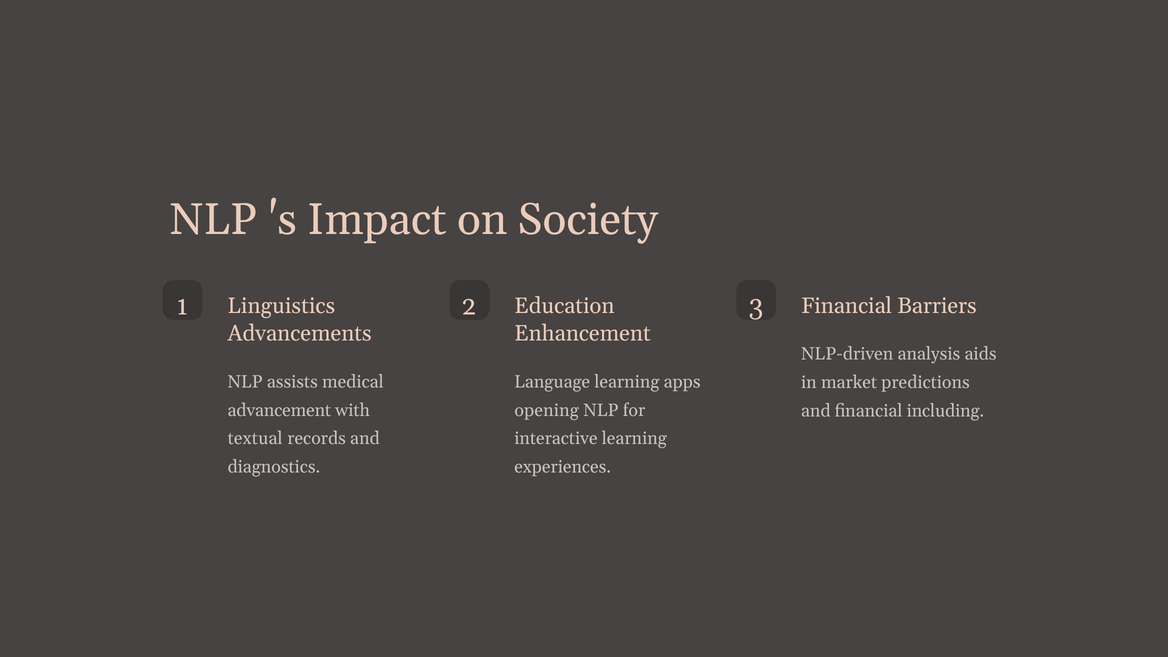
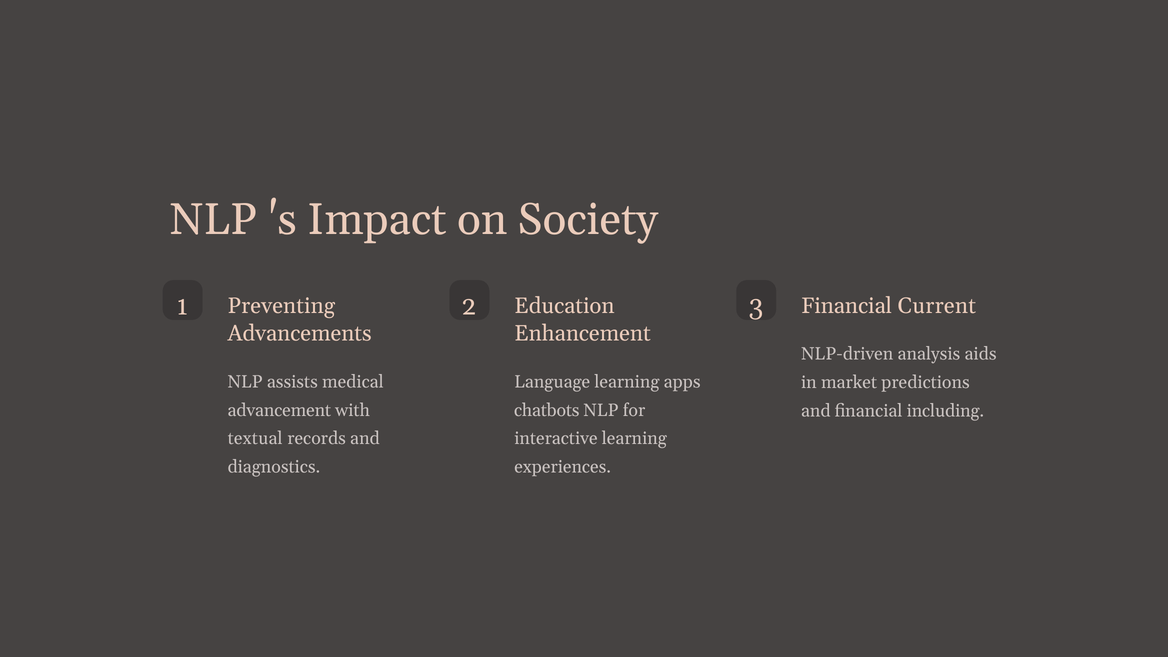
Linguistics: Linguistics -> Preventing
Barriers: Barriers -> Current
opening: opening -> chatbots
